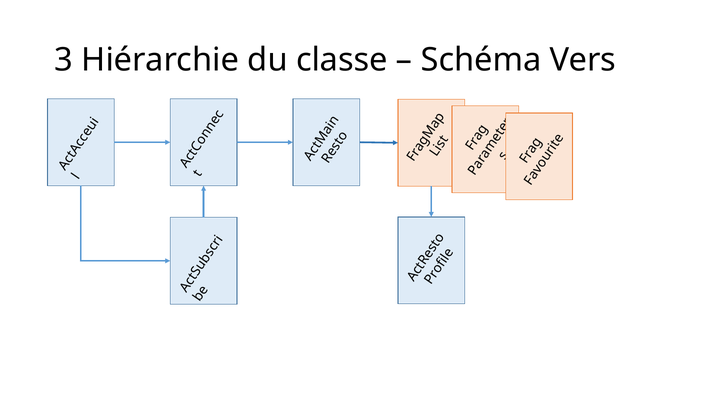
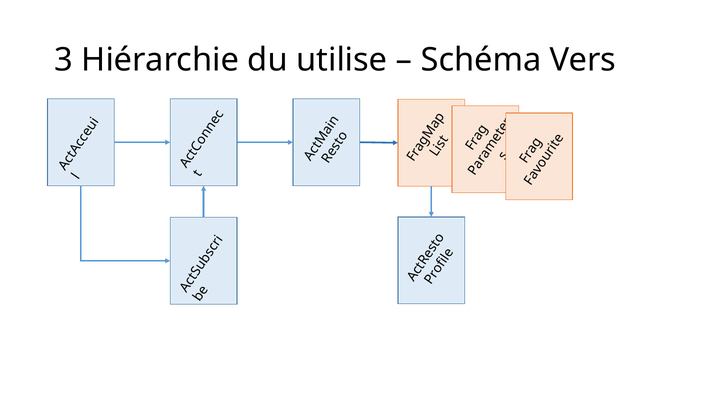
classe: classe -> utilise
